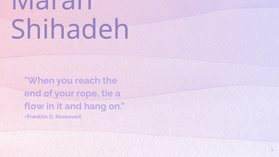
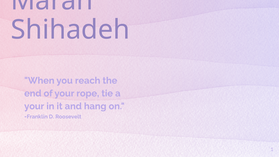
flow at (34, 106): flow -> your
